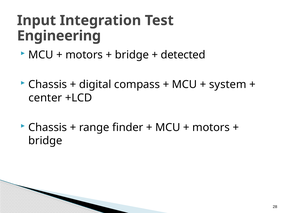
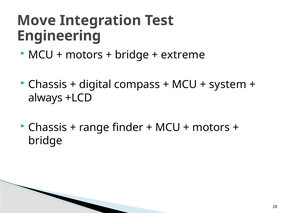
Input: Input -> Move
detected: detected -> extreme
center: center -> always
